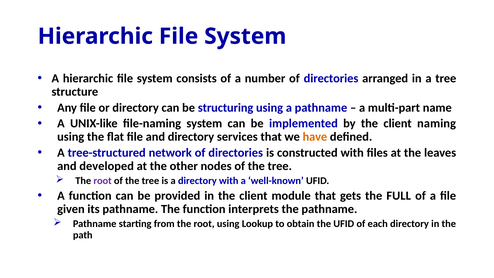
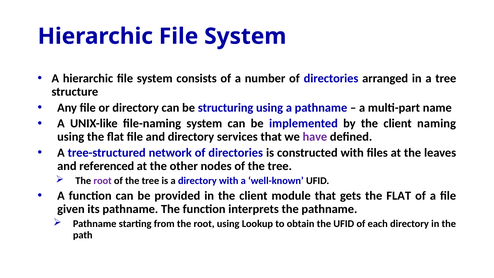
have colour: orange -> purple
developed: developed -> referenced
gets the FULL: FULL -> FLAT
